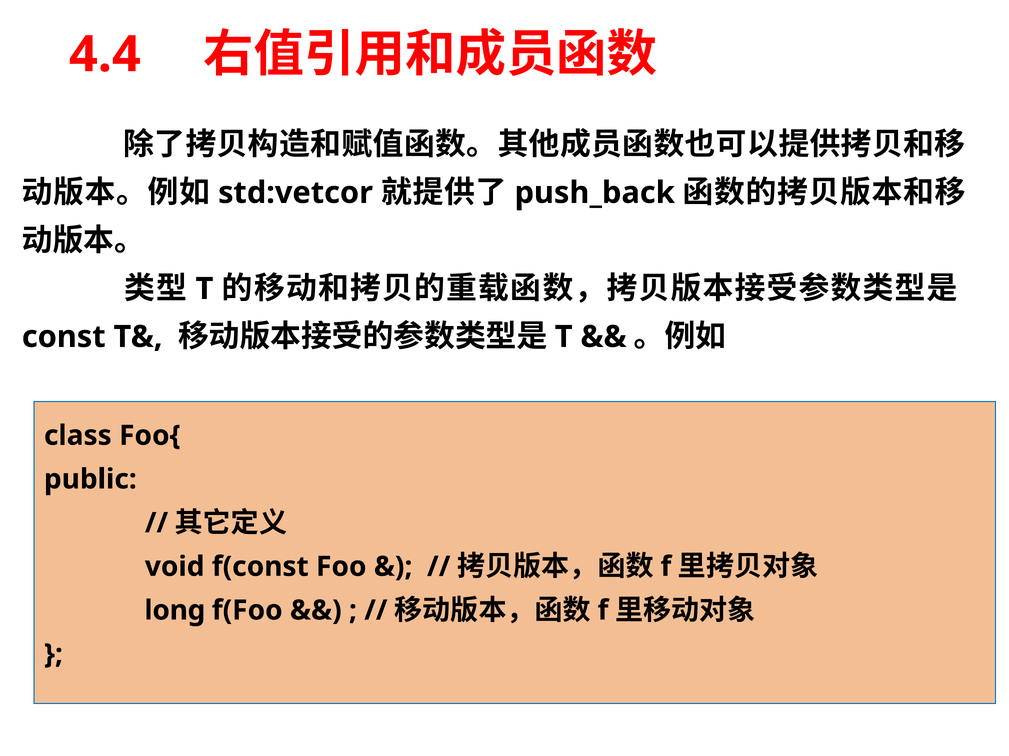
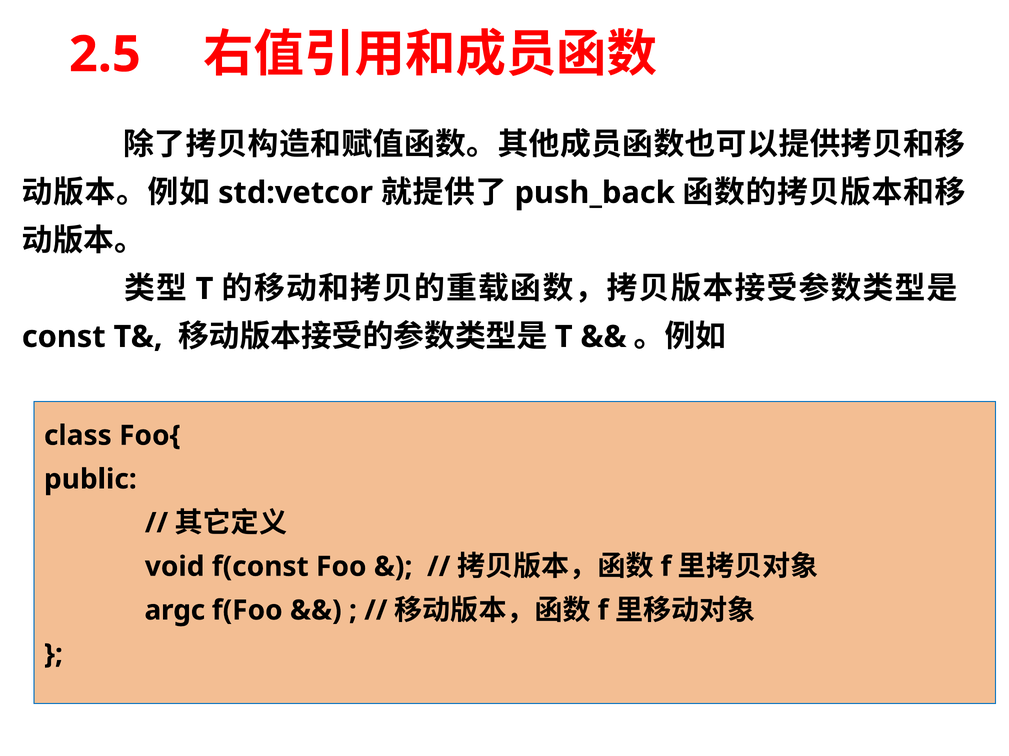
4.4: 4.4 -> 2.5
long: long -> argc
